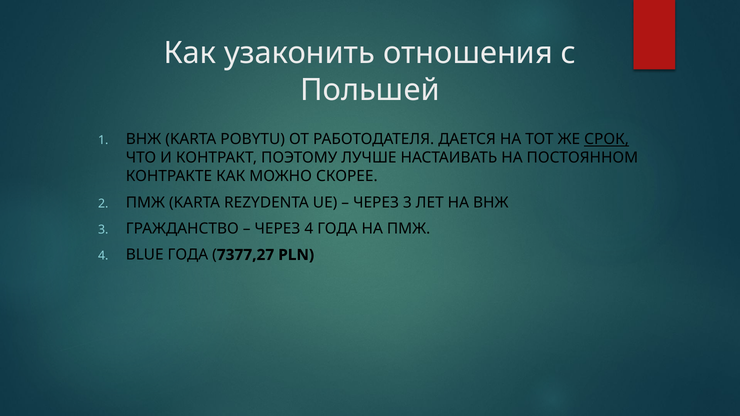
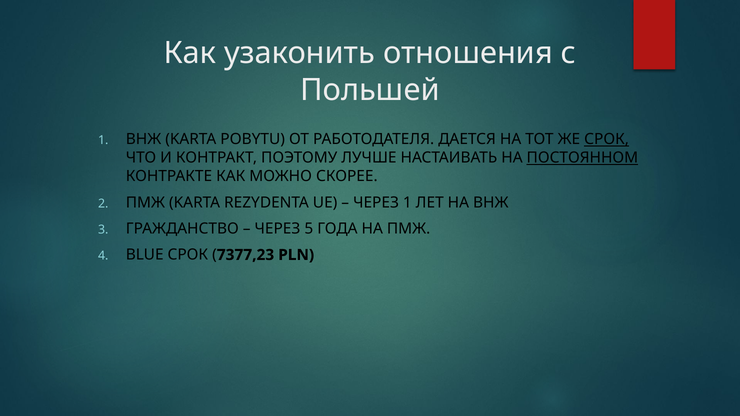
ПОСТОЯННОМ underline: none -> present
ЧЕРЕЗ 3: 3 -> 1
ЧЕРЕЗ 4: 4 -> 5
BLUE ГОДА: ГОДА -> СРОК
7377,27: 7377,27 -> 7377,23
